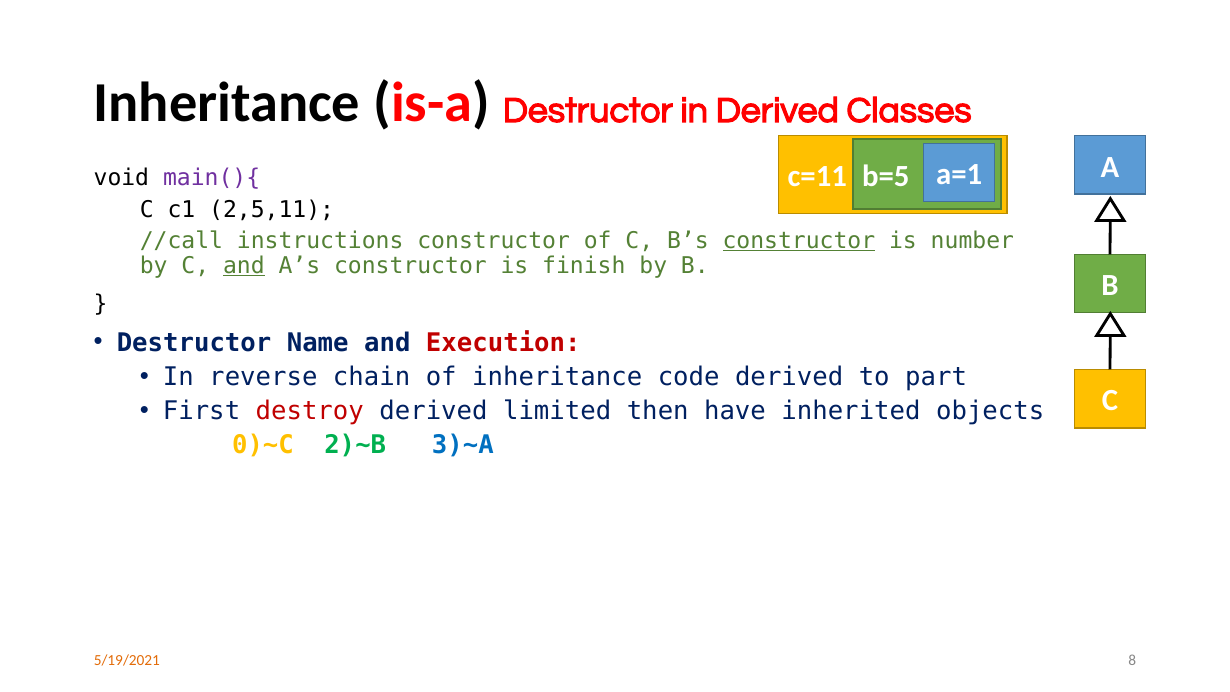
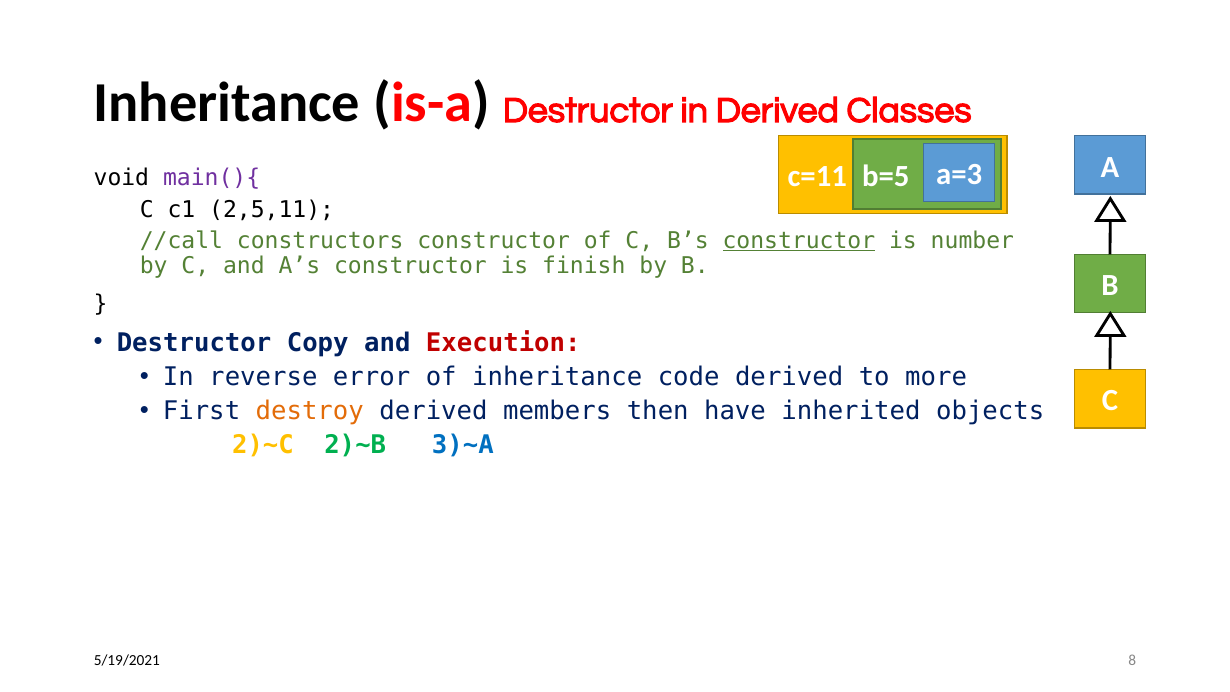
a=1: a=1 -> a=3
instructions: instructions -> constructors
and at (244, 266) underline: present -> none
Name: Name -> Copy
chain: chain -> error
part: part -> more
destroy colour: red -> orange
limited: limited -> members
0)~C: 0)~C -> 2)~C
5/19/2021 colour: orange -> black
